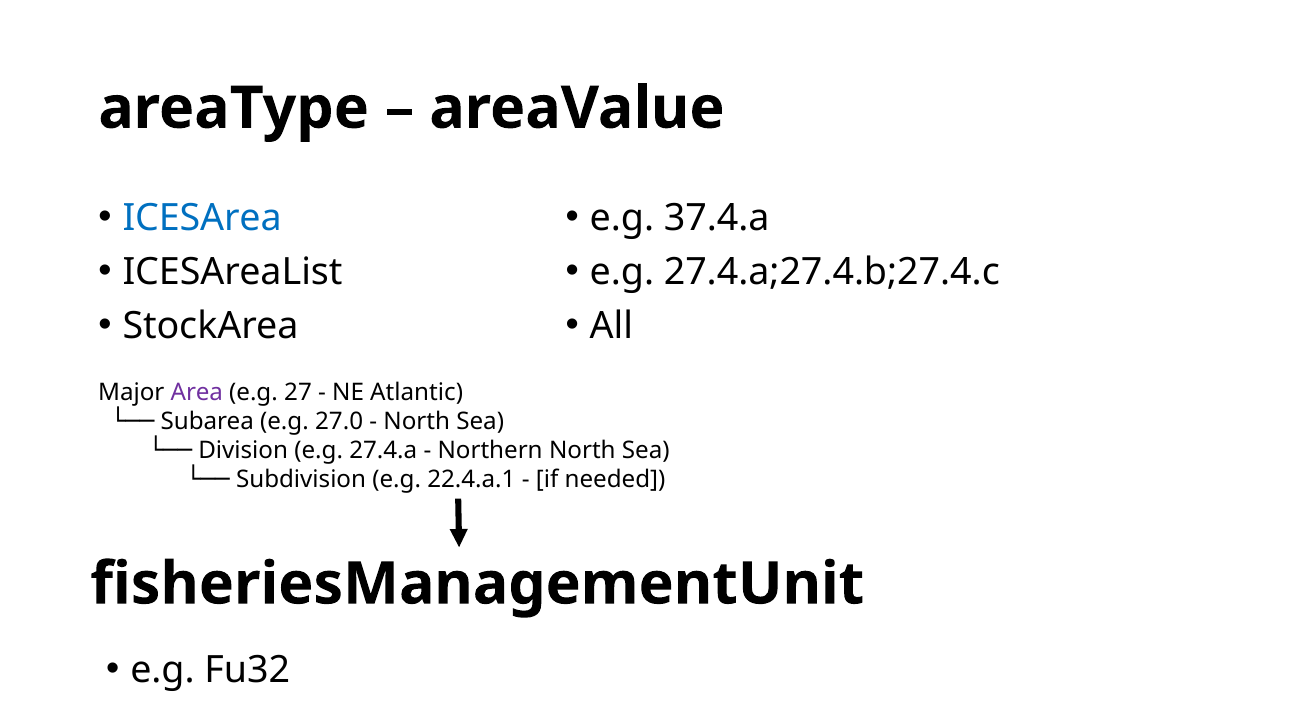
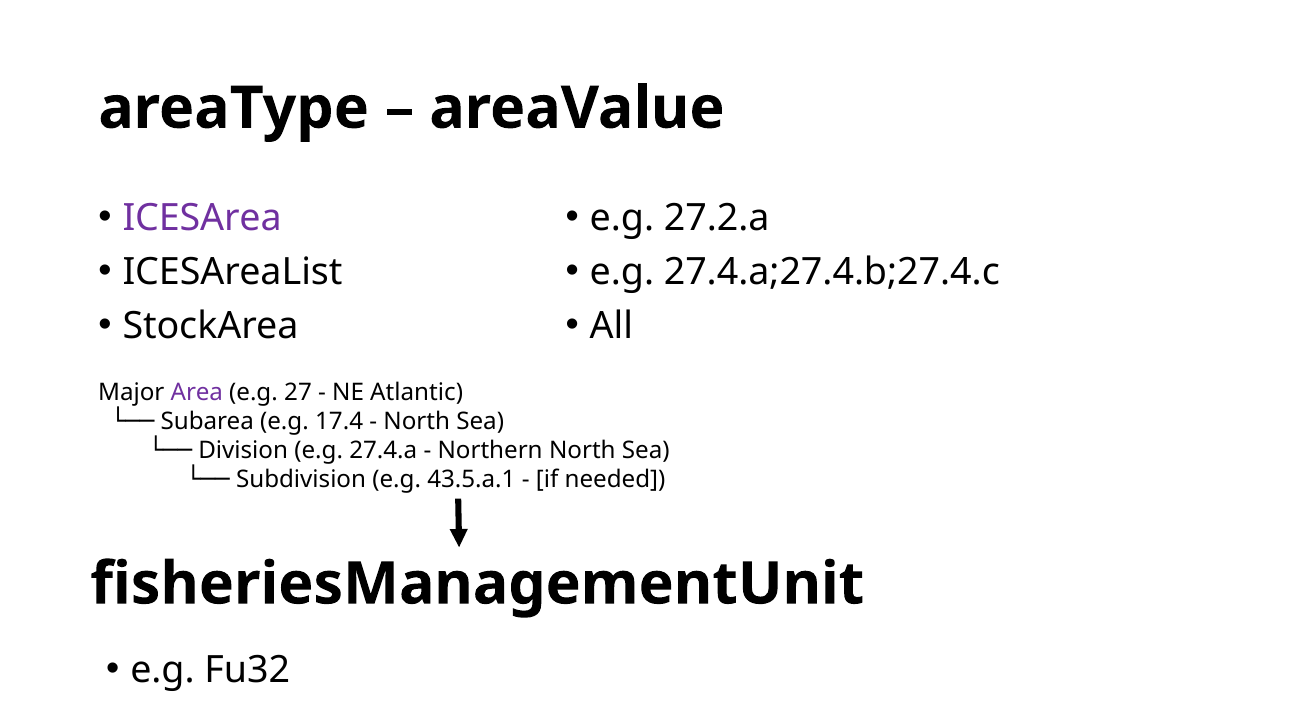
ICESArea colour: blue -> purple
37.4.a: 37.4.a -> 27.2.a
27.0: 27.0 -> 17.4
22.4.a.1: 22.4.a.1 -> 43.5.a.1
